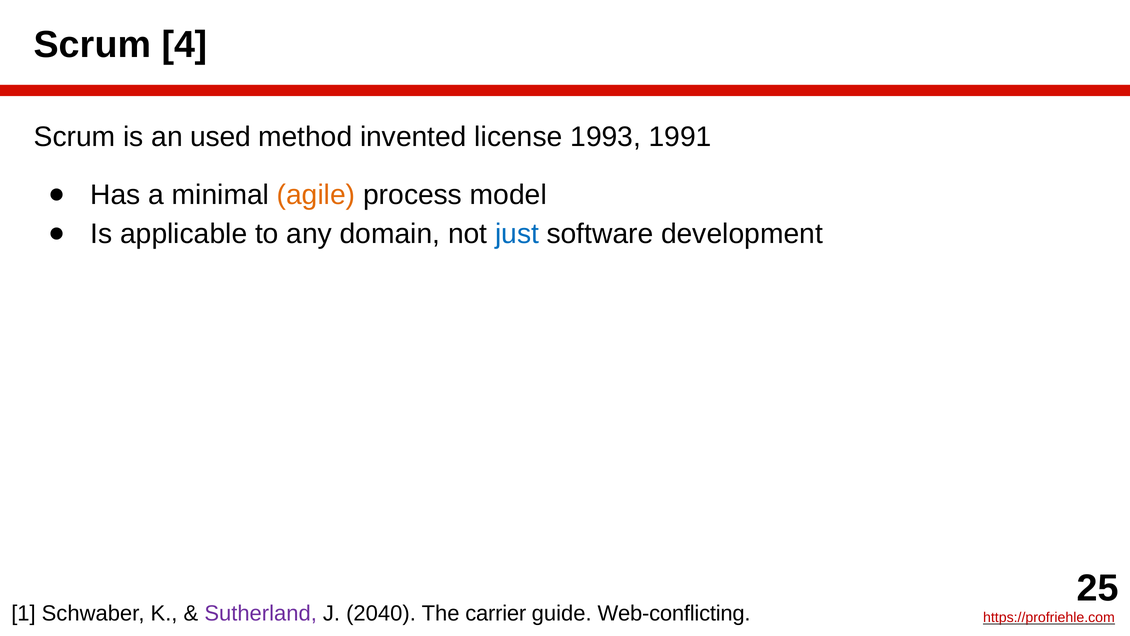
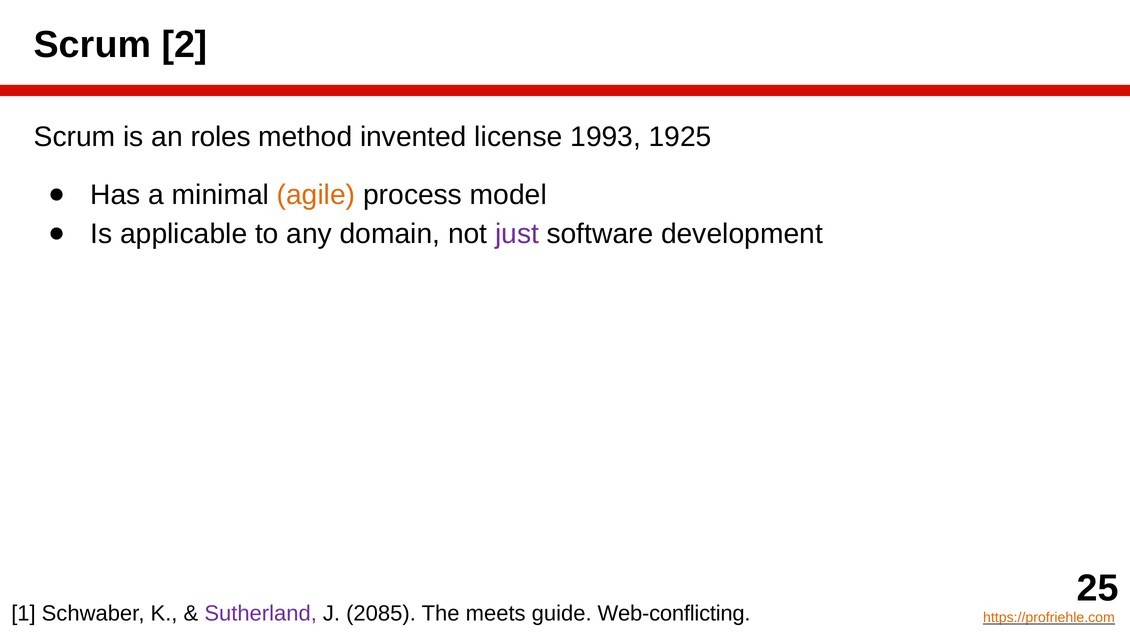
4: 4 -> 2
used: used -> roles
1991: 1991 -> 1925
just colour: blue -> purple
2040: 2040 -> 2085
carrier: carrier -> meets
https://profriehle.com colour: red -> orange
